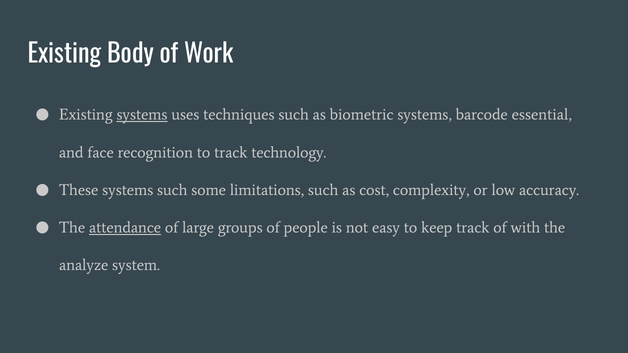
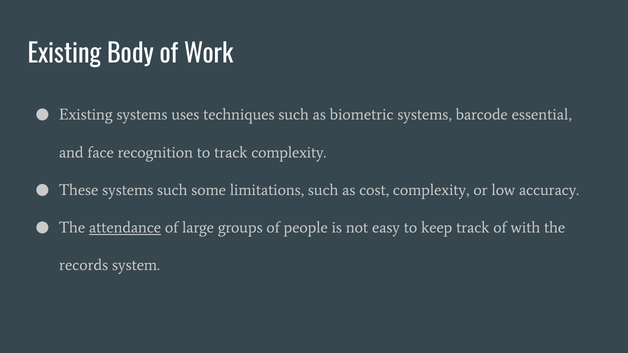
systems at (142, 115) underline: present -> none
track technology: technology -> complexity
analyze: analyze -> records
